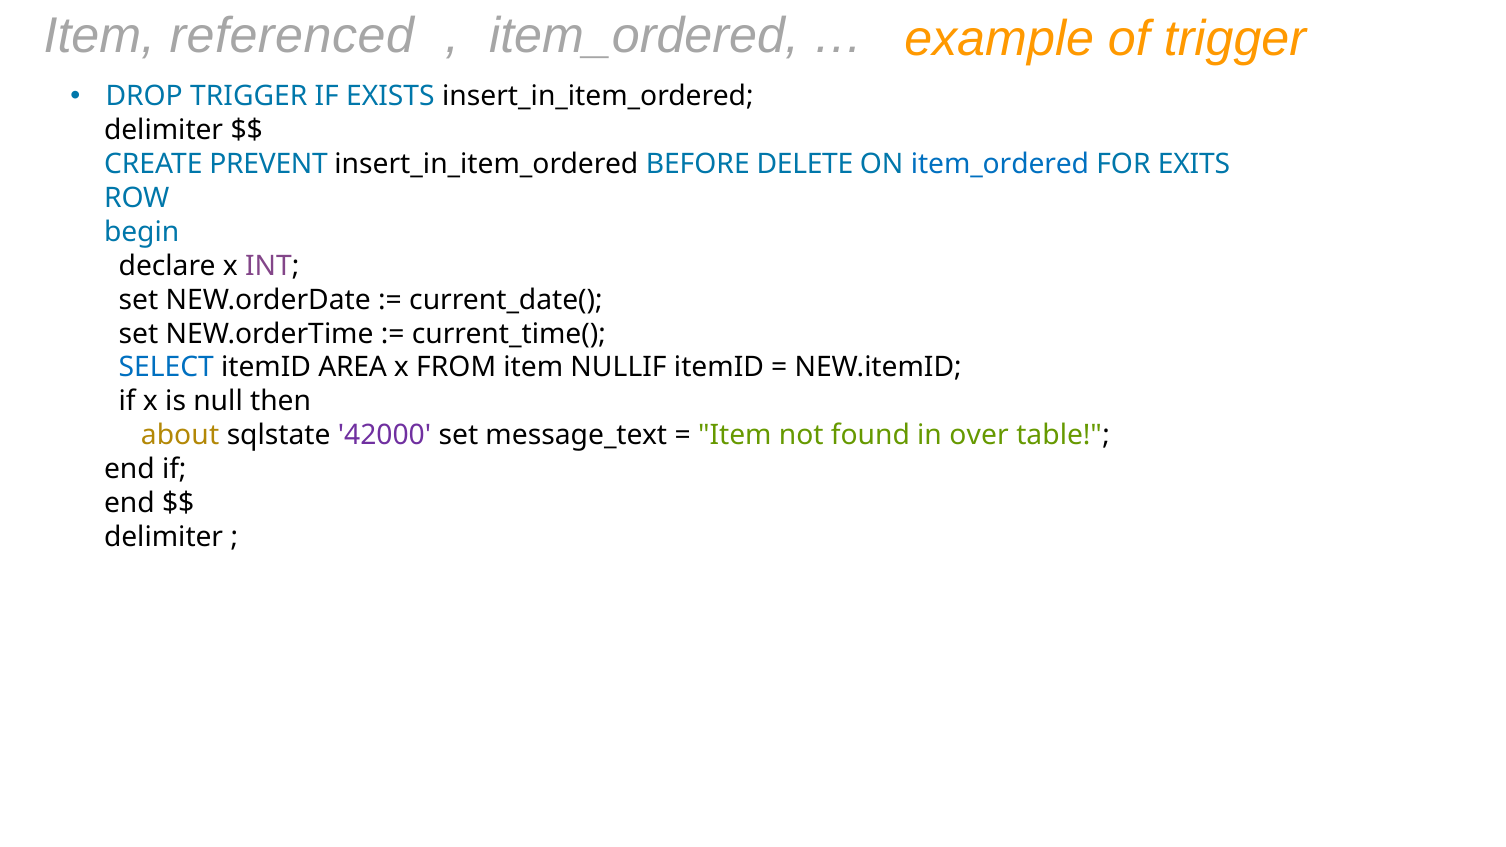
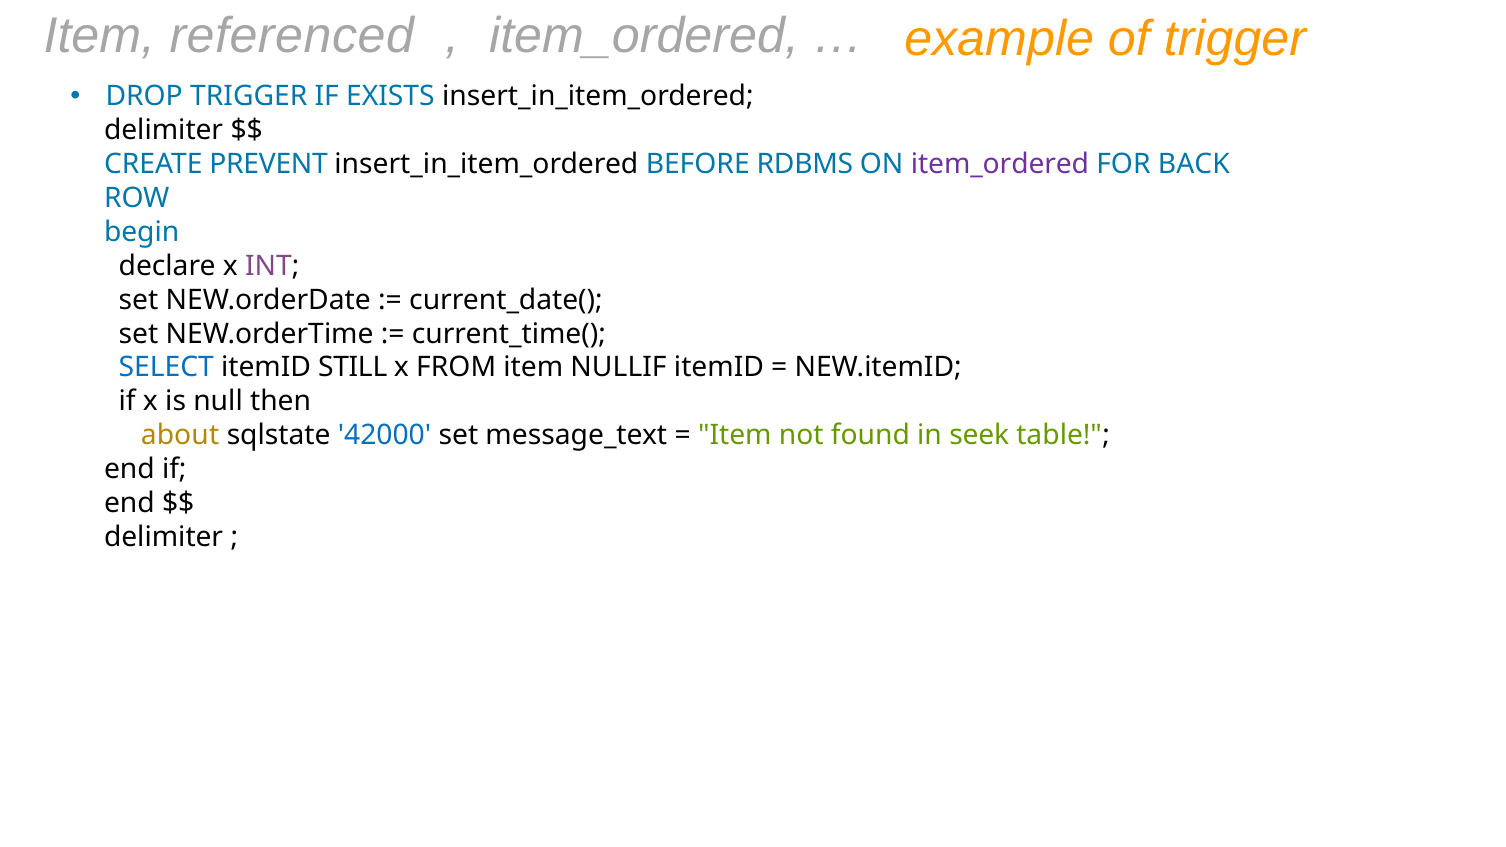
DELETE: DELETE -> RDBMS
item_ordered at (1000, 164) colour: blue -> purple
EXITS: EXITS -> BACK
AREA: AREA -> STILL
42000 colour: purple -> blue
over: over -> seek
